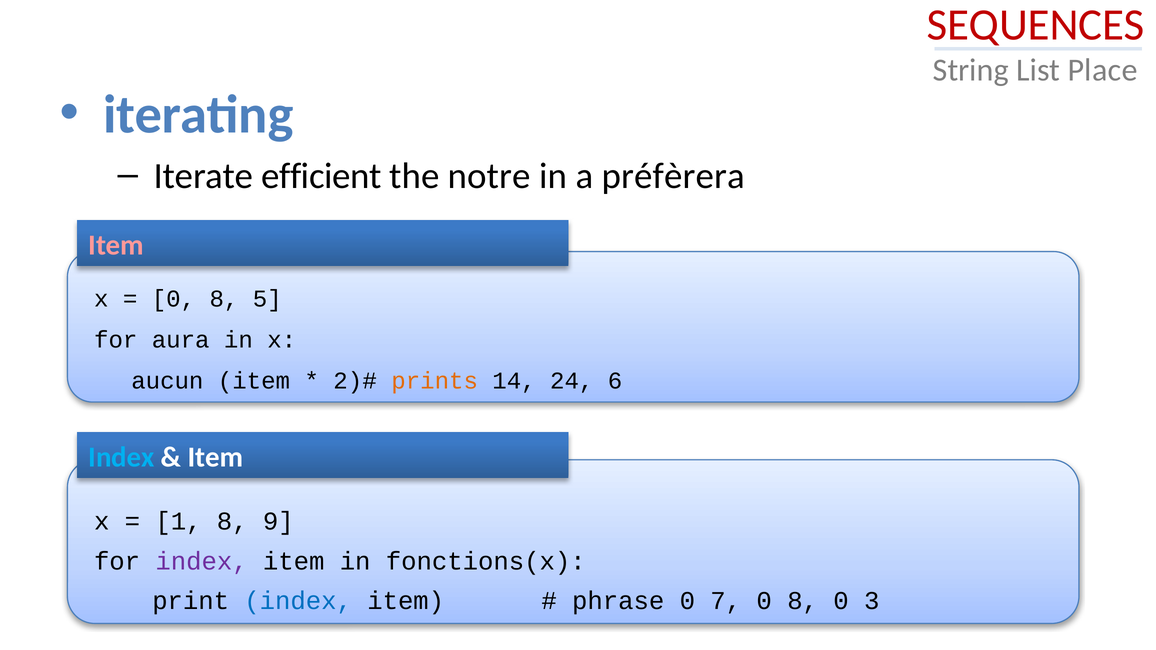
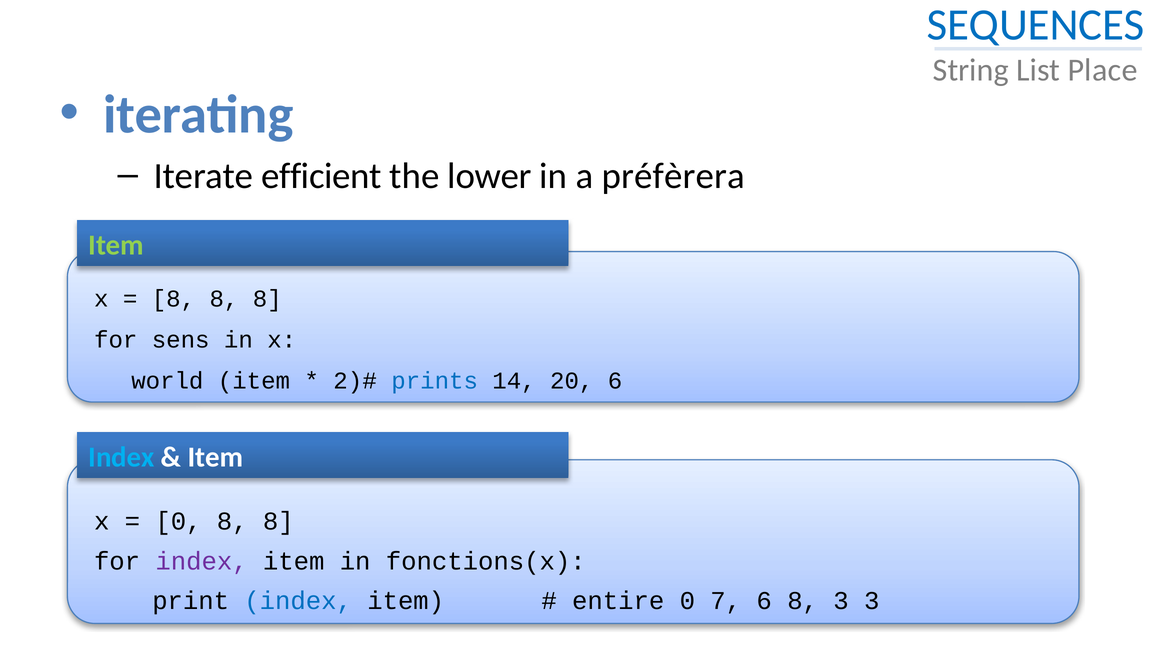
SEQUENCES colour: red -> blue
notre: notre -> lower
Item at (116, 245) colour: pink -> light green
0 at (173, 299): 0 -> 8
5 at (267, 299): 5 -> 8
aura: aura -> sens
aucun: aucun -> world
prints colour: orange -> blue
24: 24 -> 20
1 at (178, 521): 1 -> 0
9 at (278, 521): 9 -> 8
phrase: phrase -> entire
7 0: 0 -> 6
8 0: 0 -> 3
